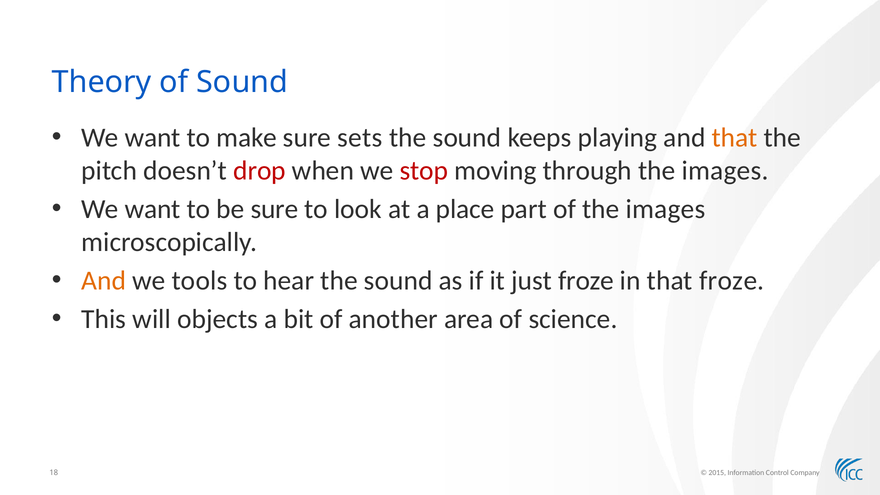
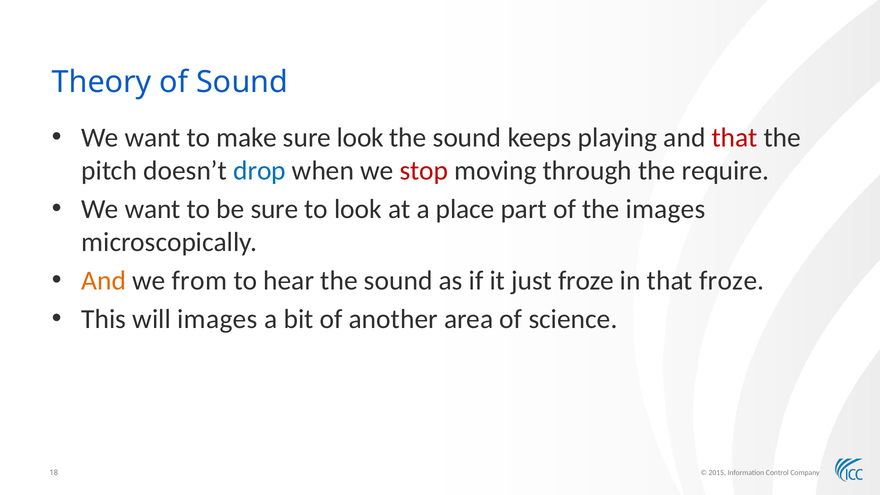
sure sets: sets -> look
that at (735, 138) colour: orange -> red
drop colour: red -> blue
through the images: images -> require
tools: tools -> from
will objects: objects -> images
